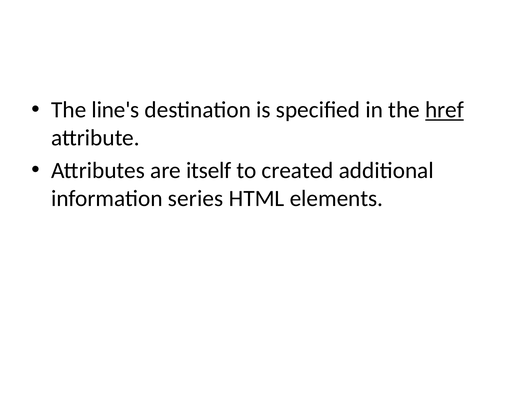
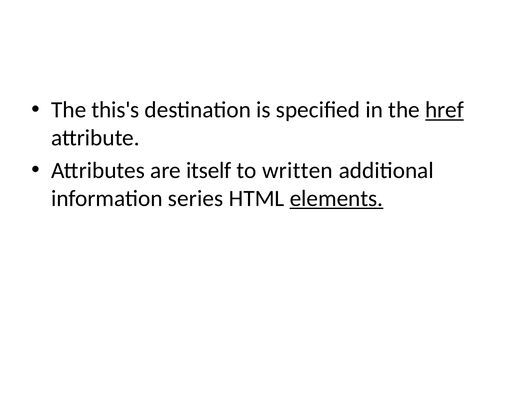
line's: line's -> this's
created: created -> written
elements underline: none -> present
